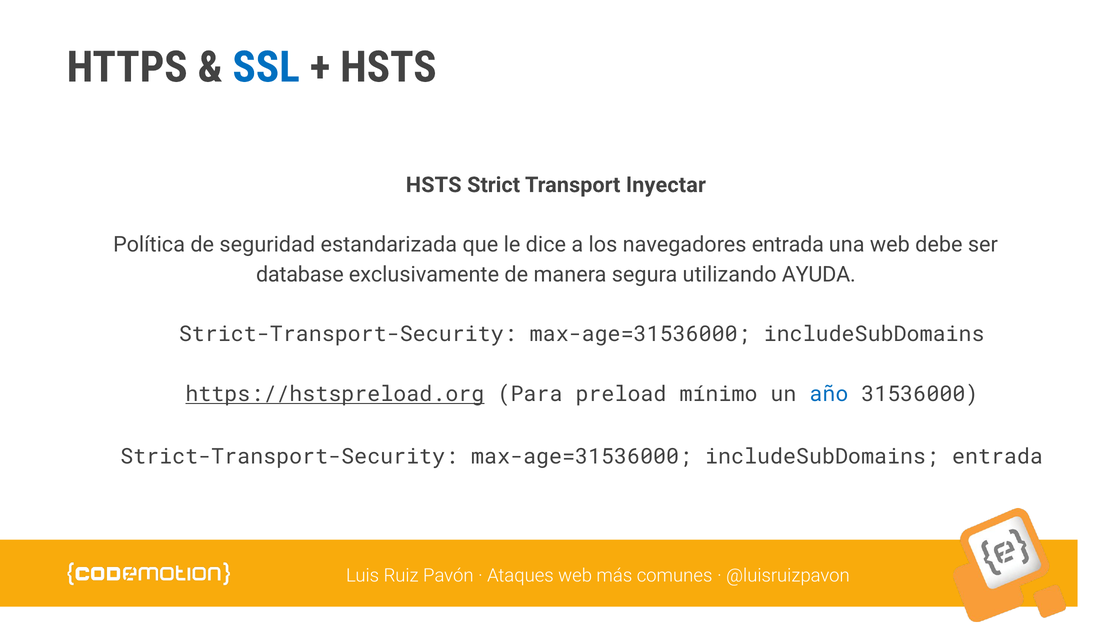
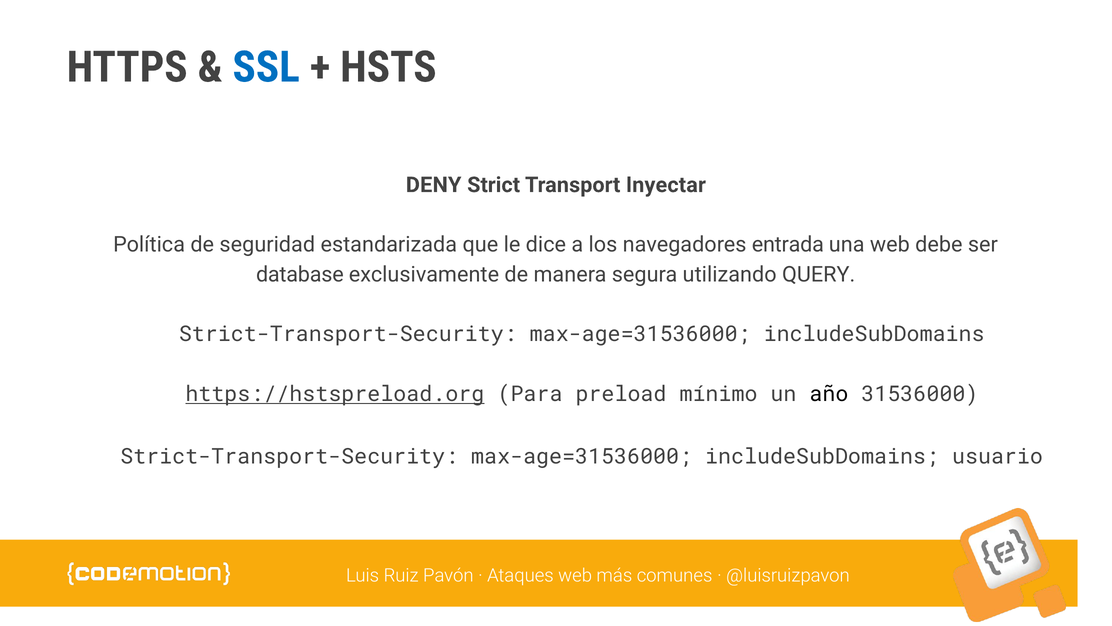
HSTS at (434, 185): HSTS -> DENY
AYUDA: AYUDA -> QUERY
año colour: blue -> black
includeSubDomains entrada: entrada -> usuario
